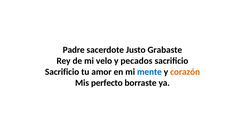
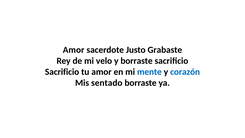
Padre at (74, 50): Padre -> Amor
y pecados: pecados -> borraste
corazón colour: orange -> blue
perfecto: perfecto -> sentado
